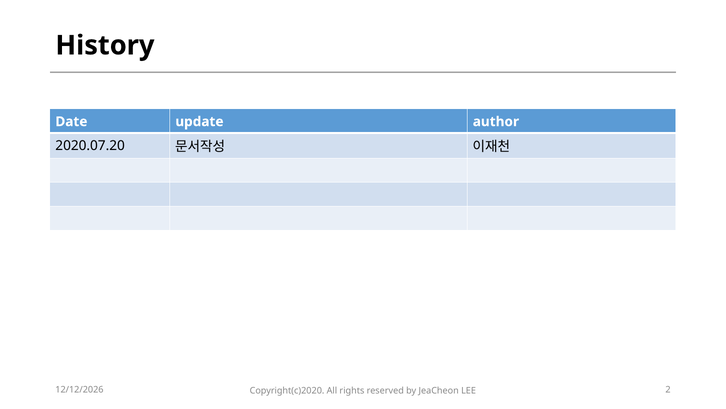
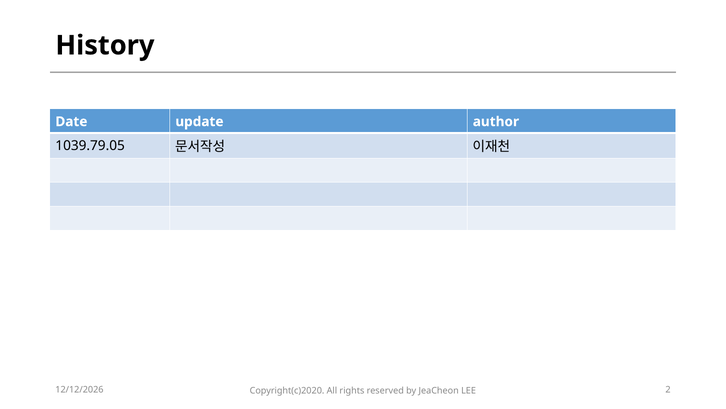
2020.07.20: 2020.07.20 -> 1039.79.05
